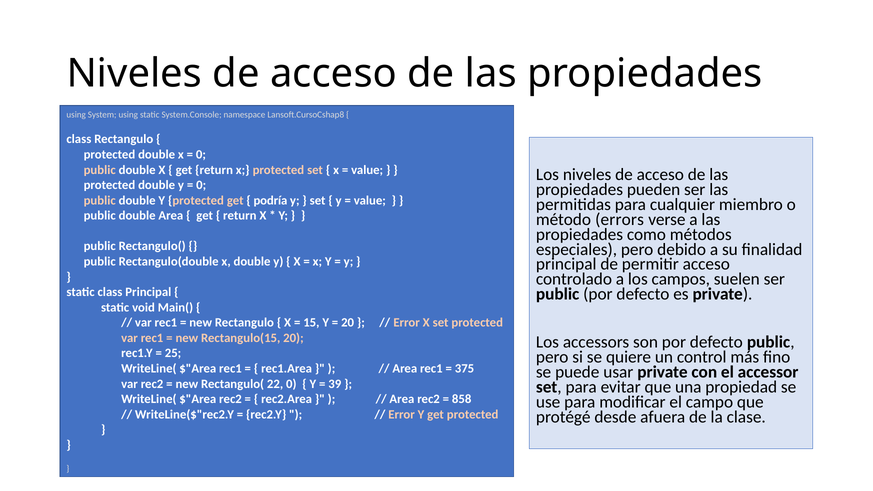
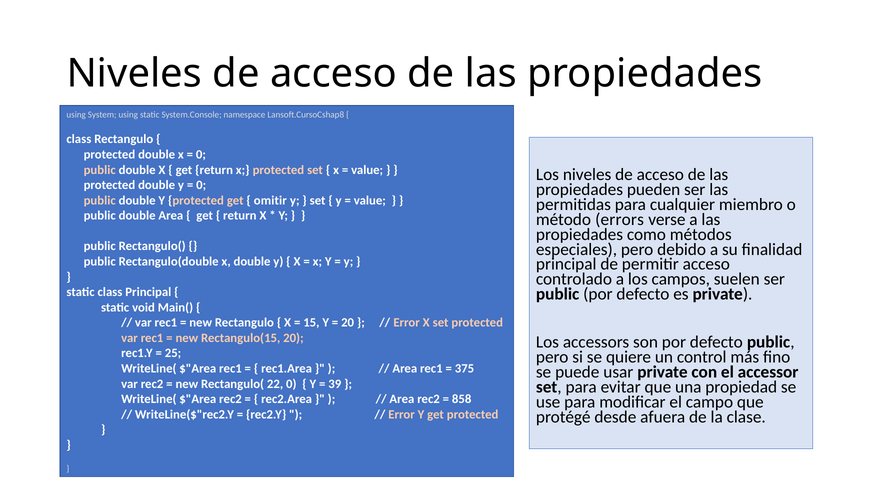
podría: podría -> omitir
